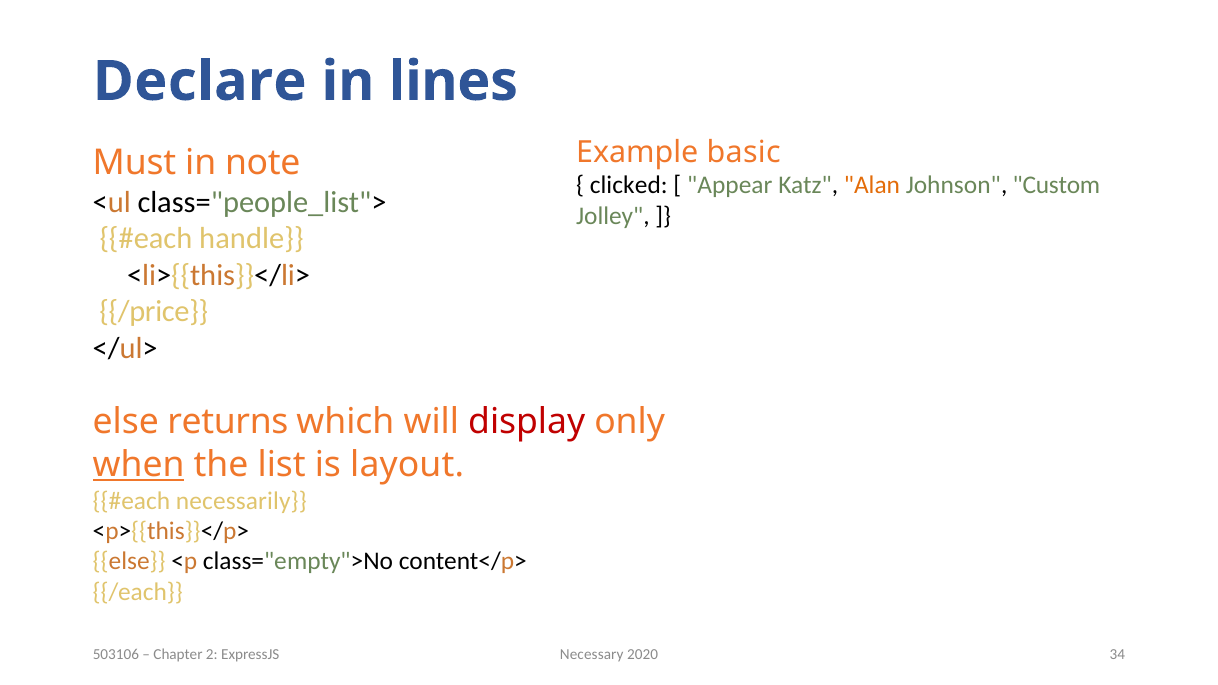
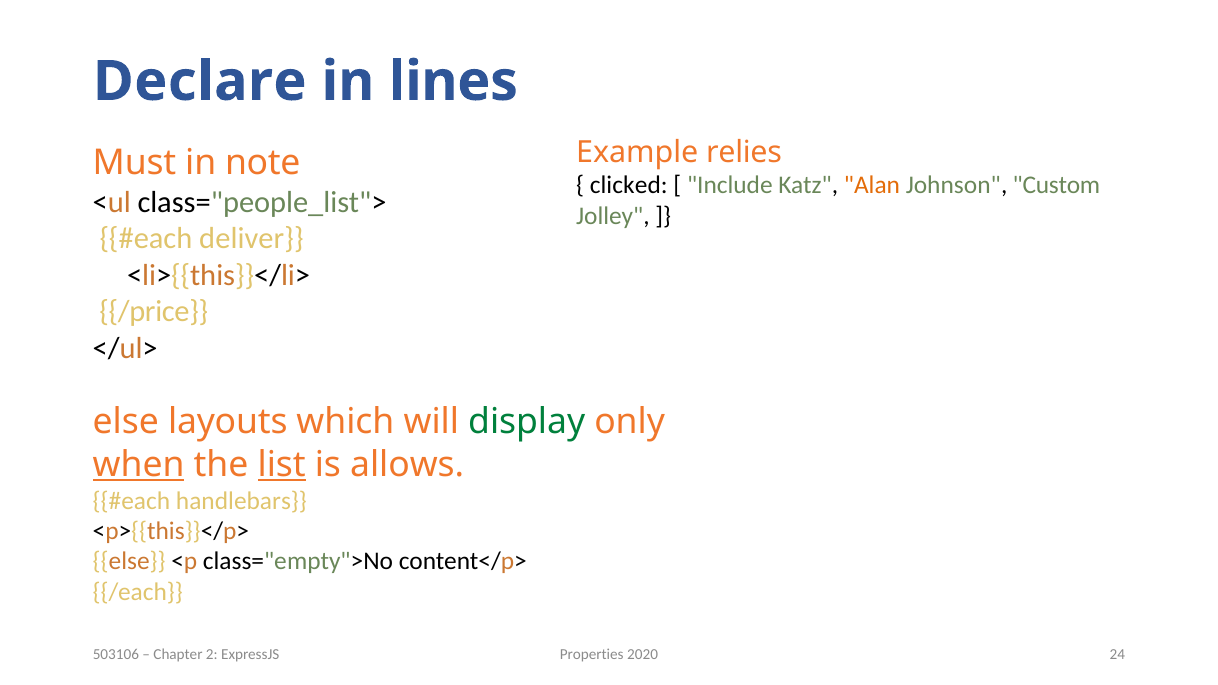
basic: basic -> relies
Appear: Appear -> Include
handle: handle -> deliver
returns: returns -> layouts
display colour: red -> green
list underline: none -> present
layout: layout -> allows
necessarily: necessarily -> handlebars
Necessary: Necessary -> Properties
34: 34 -> 24
